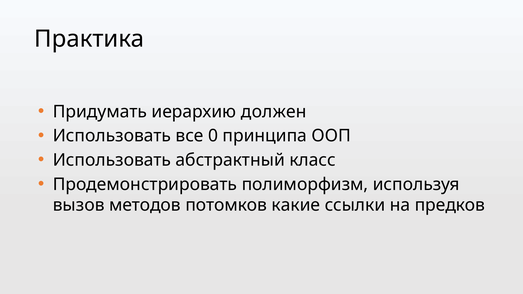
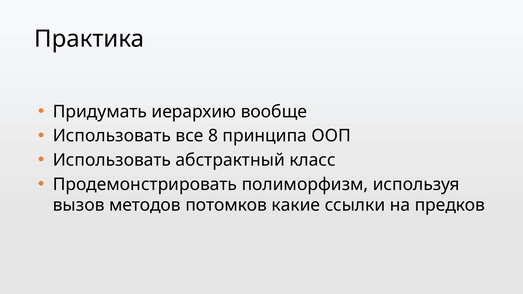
должен: должен -> вообще
0: 0 -> 8
